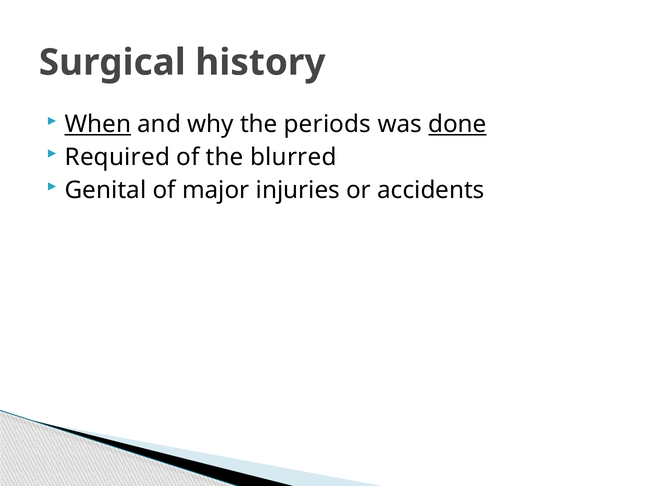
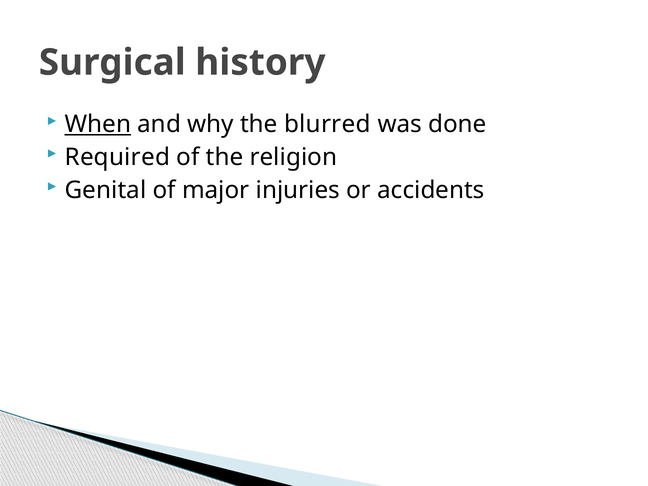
periods: periods -> blurred
done underline: present -> none
blurred: blurred -> religion
